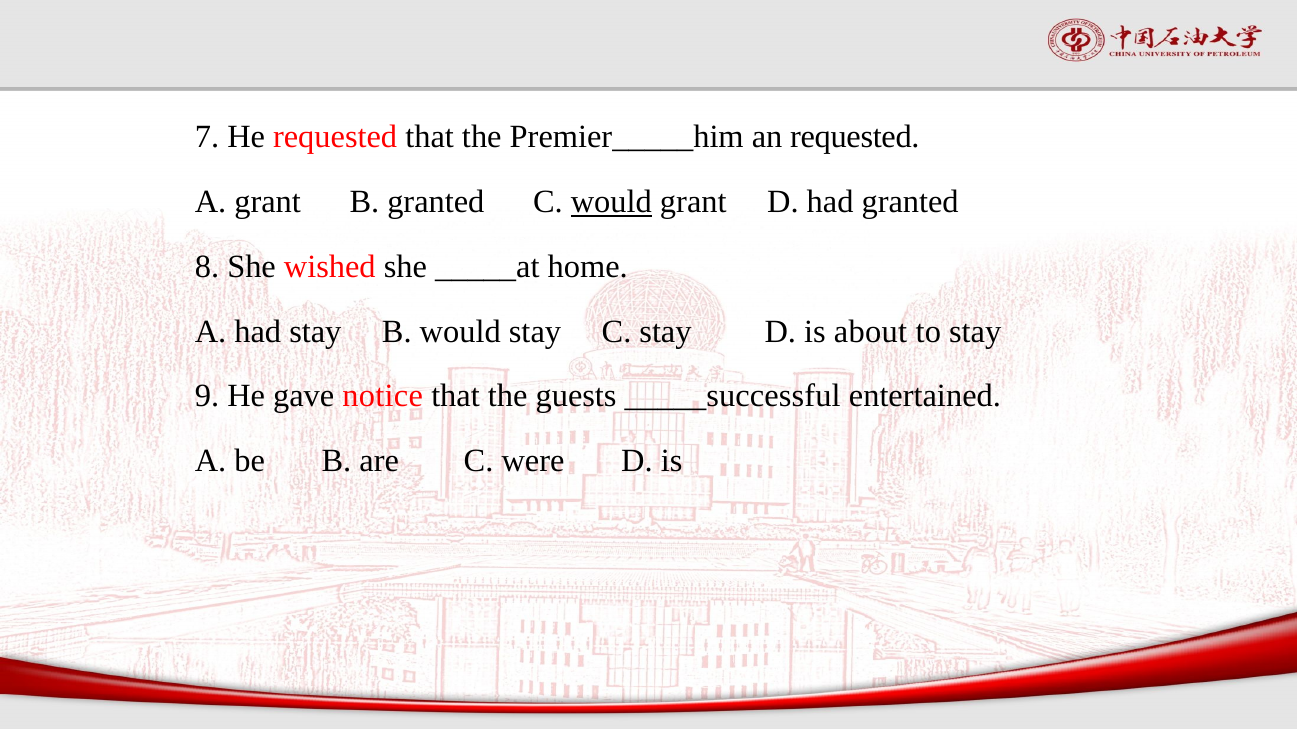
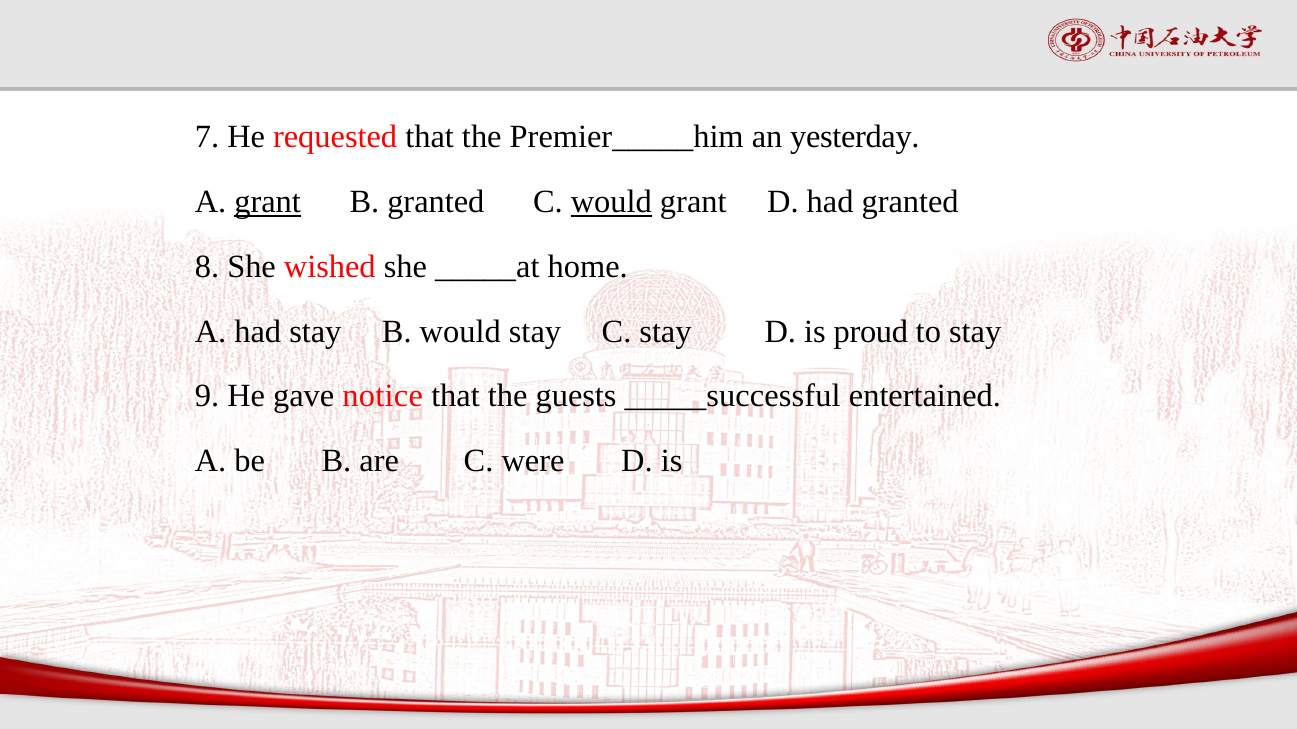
an requested: requested -> yesterday
grant at (268, 202) underline: none -> present
about: about -> proud
